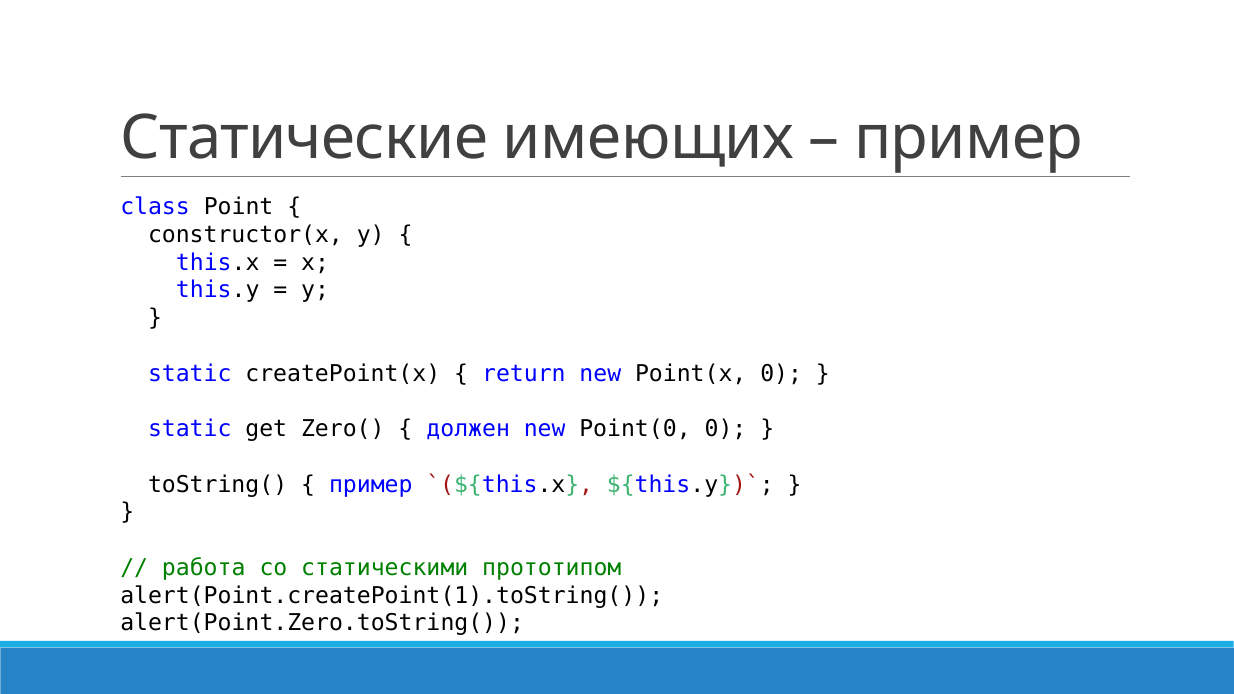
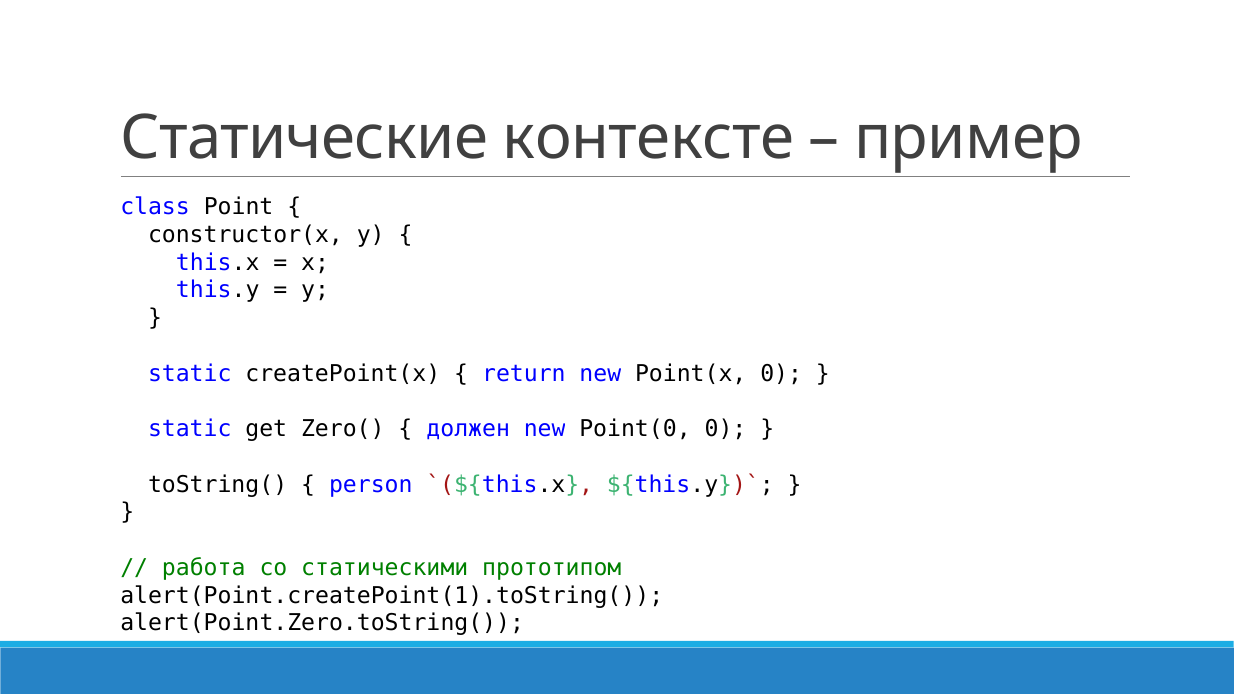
имеющих: имеющих -> контексте
пример at (371, 485): пример -> person
